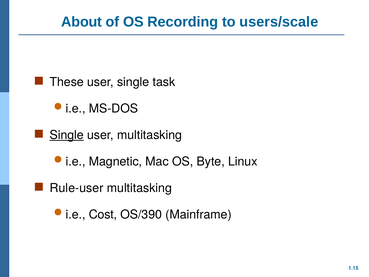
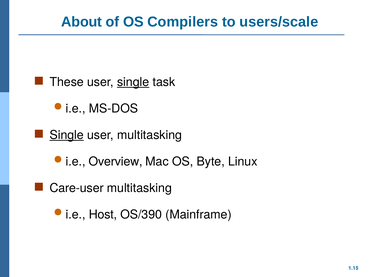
Recording: Recording -> Compilers
single at (133, 82) underline: none -> present
Magnetic: Magnetic -> Overview
Rule-user: Rule-user -> Care-user
Cost: Cost -> Host
